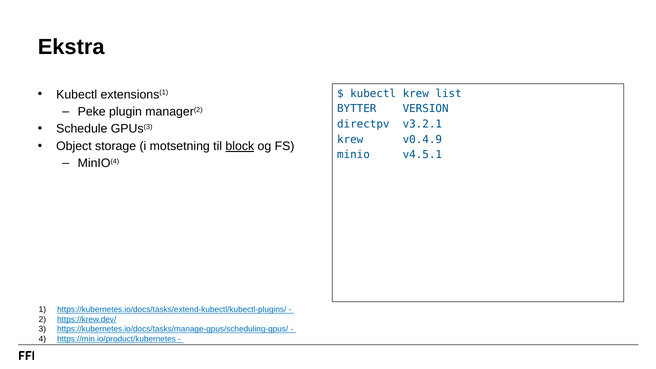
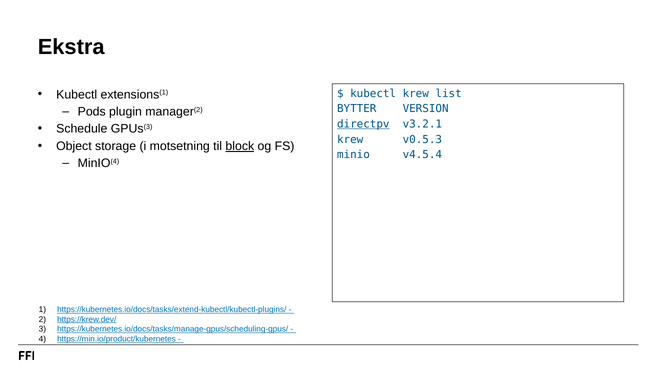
Peke: Peke -> Pods
directpv underline: none -> present
v0.4.9: v0.4.9 -> v0.5.3
v4.5.1: v4.5.1 -> v4.5.4
